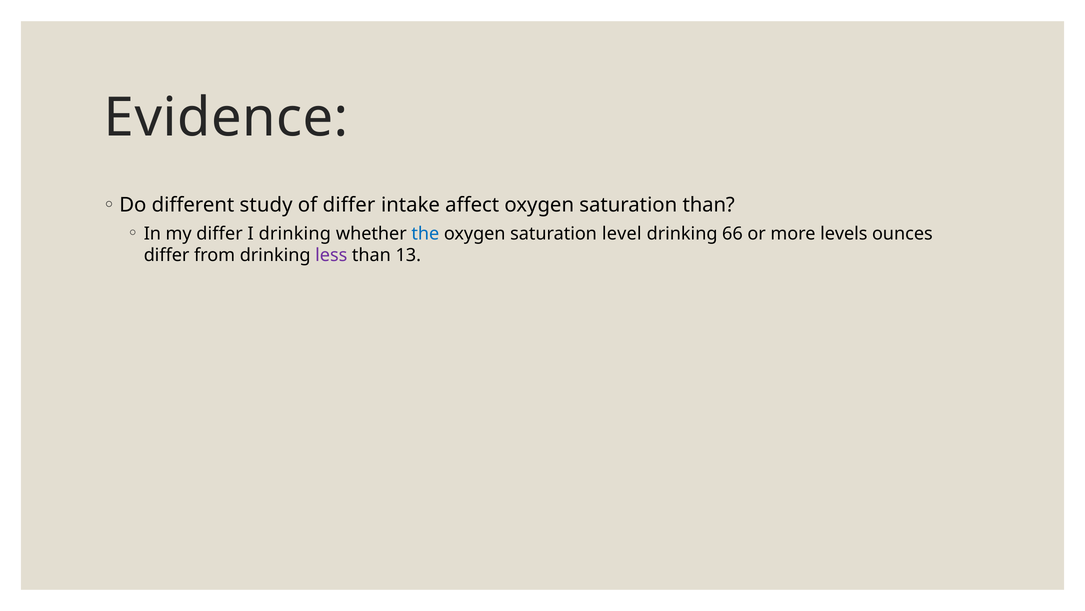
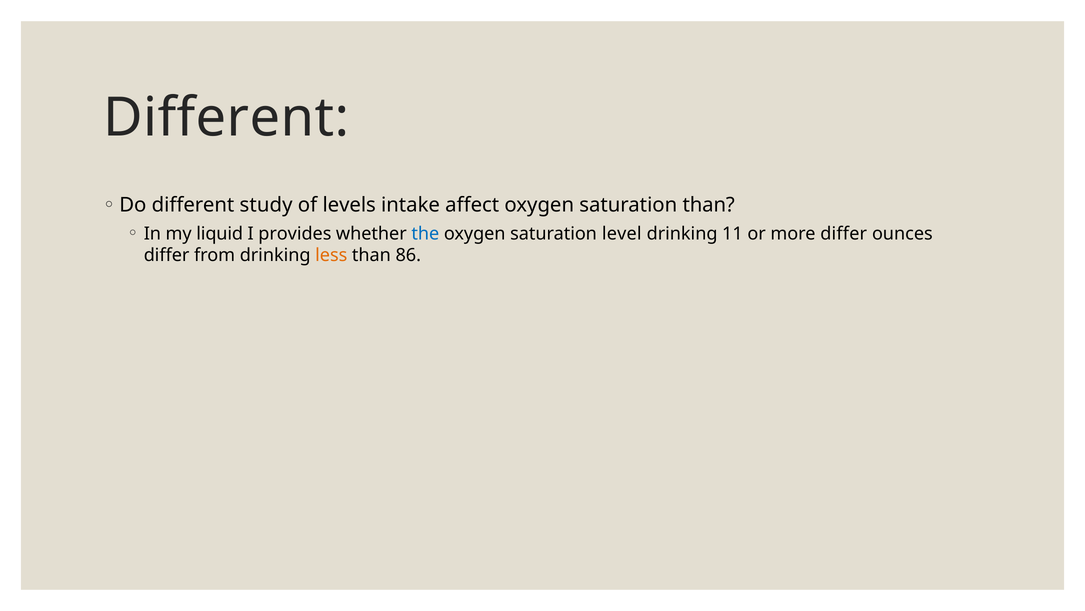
Evidence at (226, 118): Evidence -> Different
of differ: differ -> levels
my differ: differ -> liquid
I drinking: drinking -> provides
66: 66 -> 11
more levels: levels -> differ
less colour: purple -> orange
13: 13 -> 86
